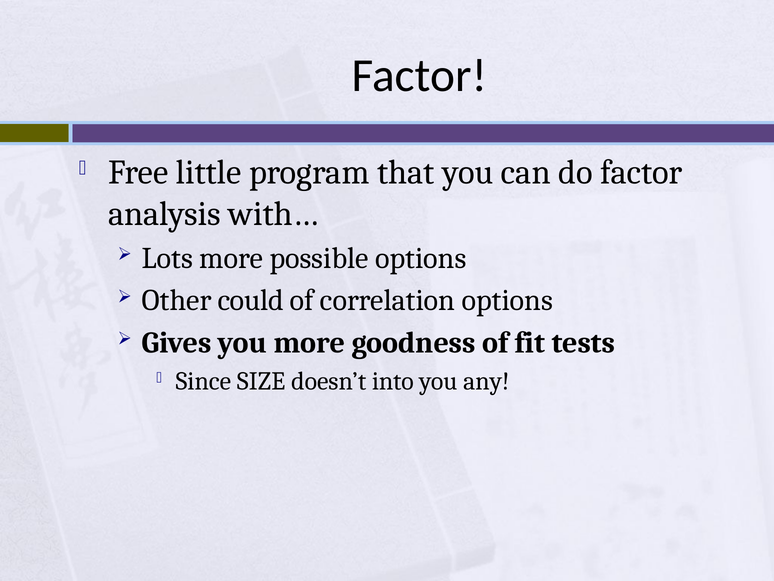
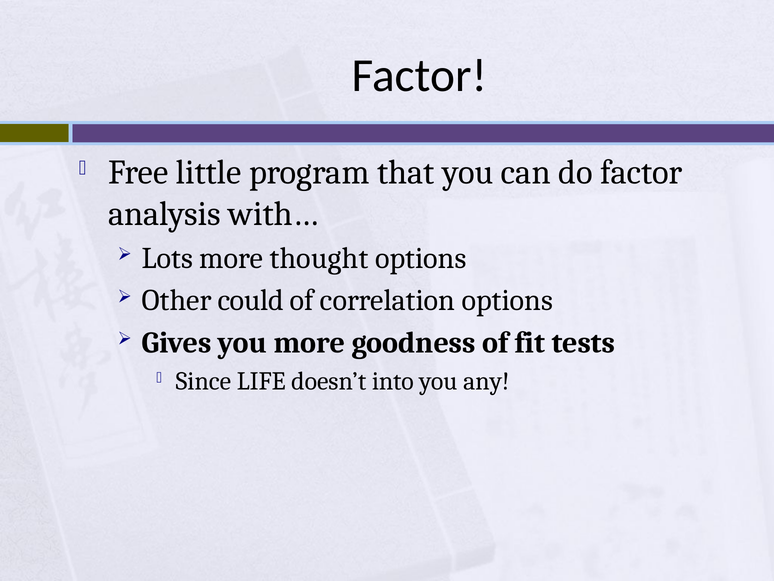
possible: possible -> thought
SIZE: SIZE -> LIFE
